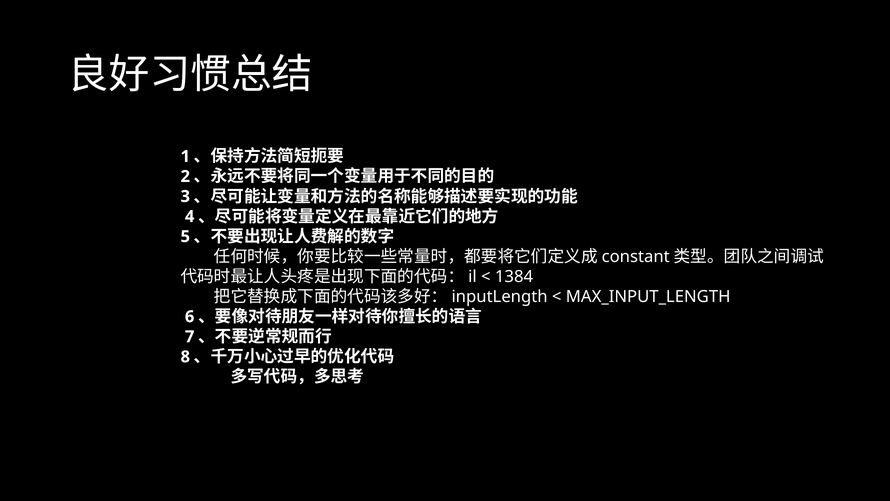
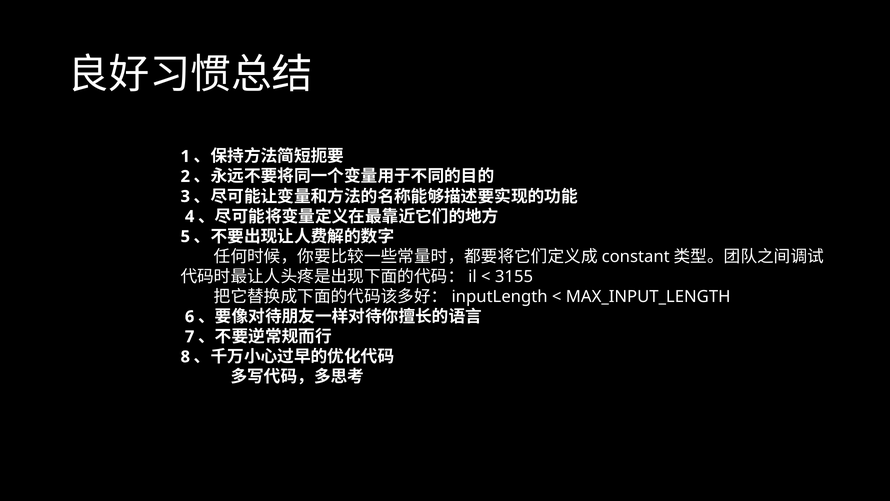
1384: 1384 -> 3155
